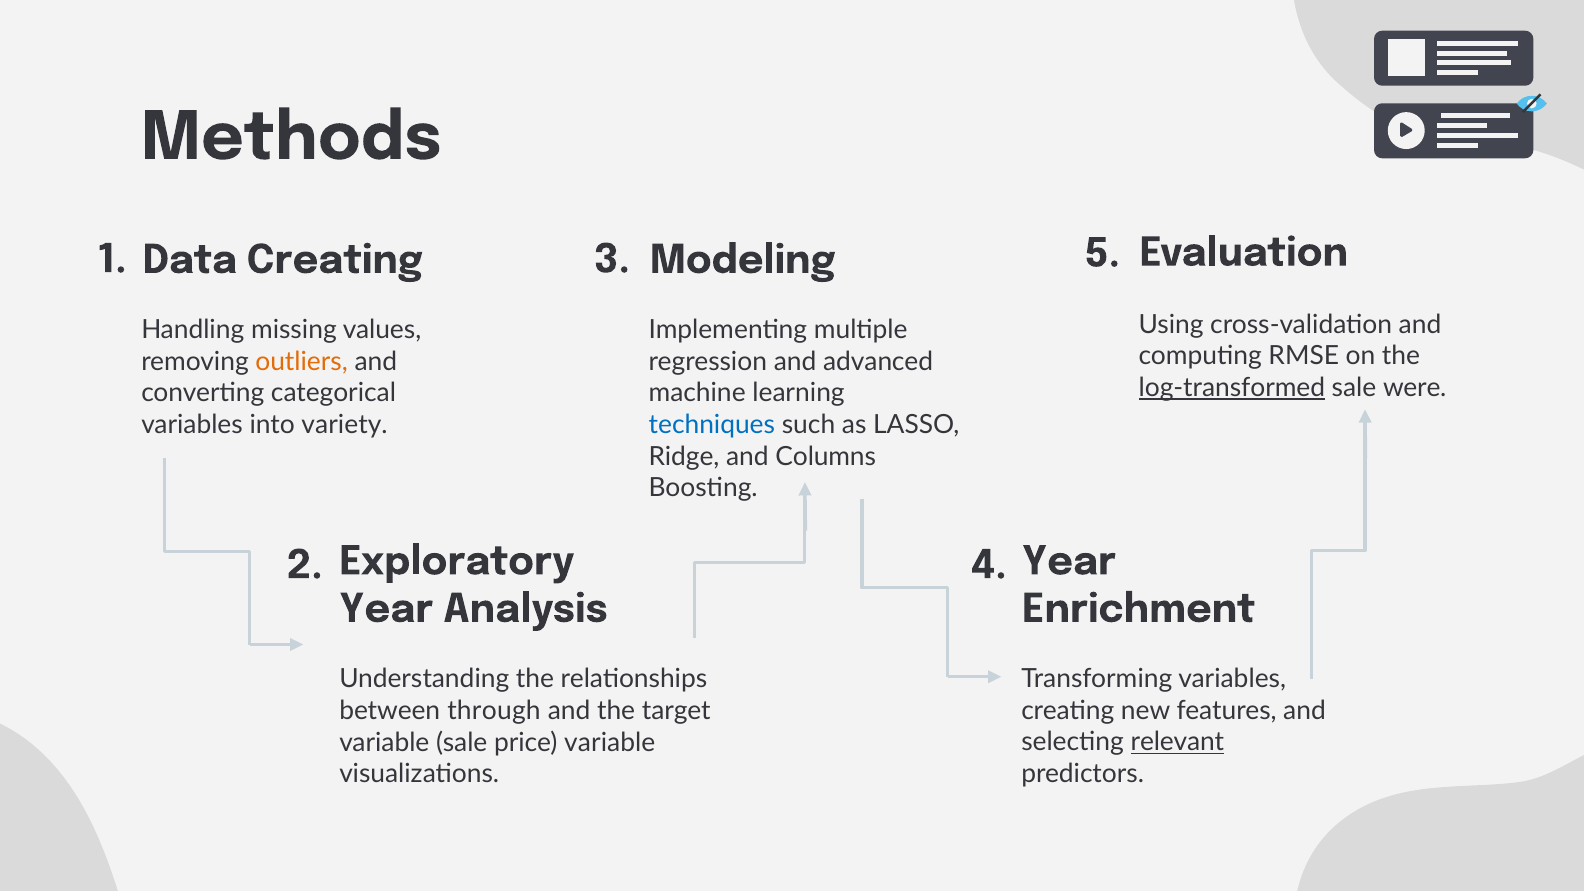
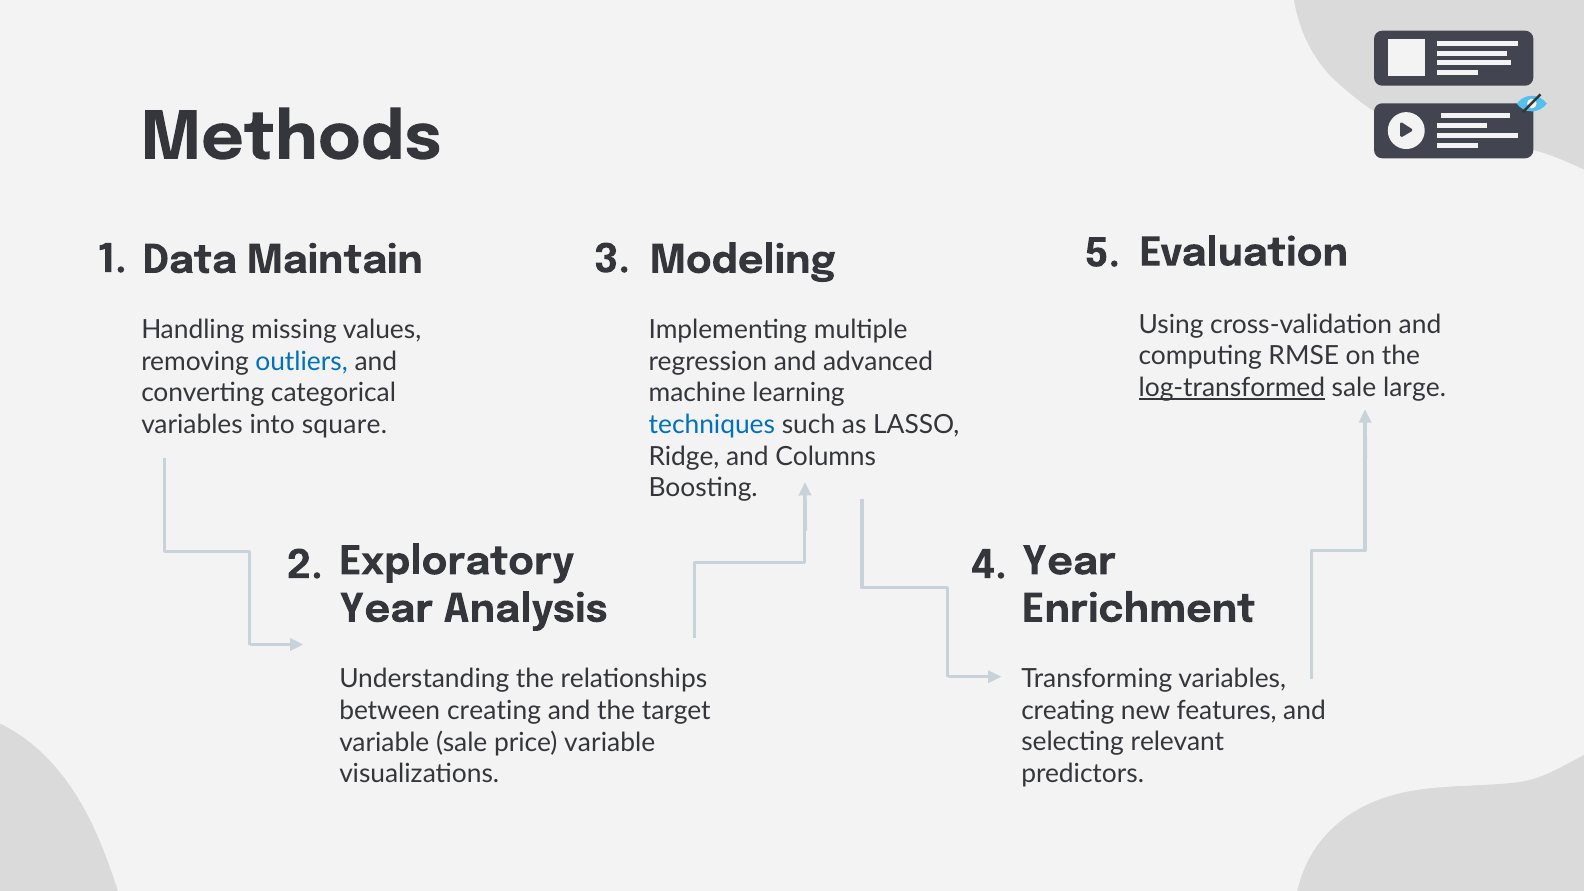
Data Creating: Creating -> Maintain
outliers colour: orange -> blue
were: were -> large
variety: variety -> square
between through: through -> creating
relevant underline: present -> none
